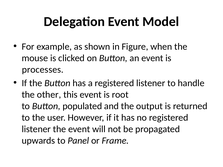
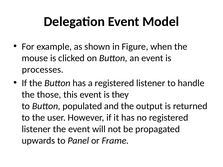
other: other -> those
root: root -> they
